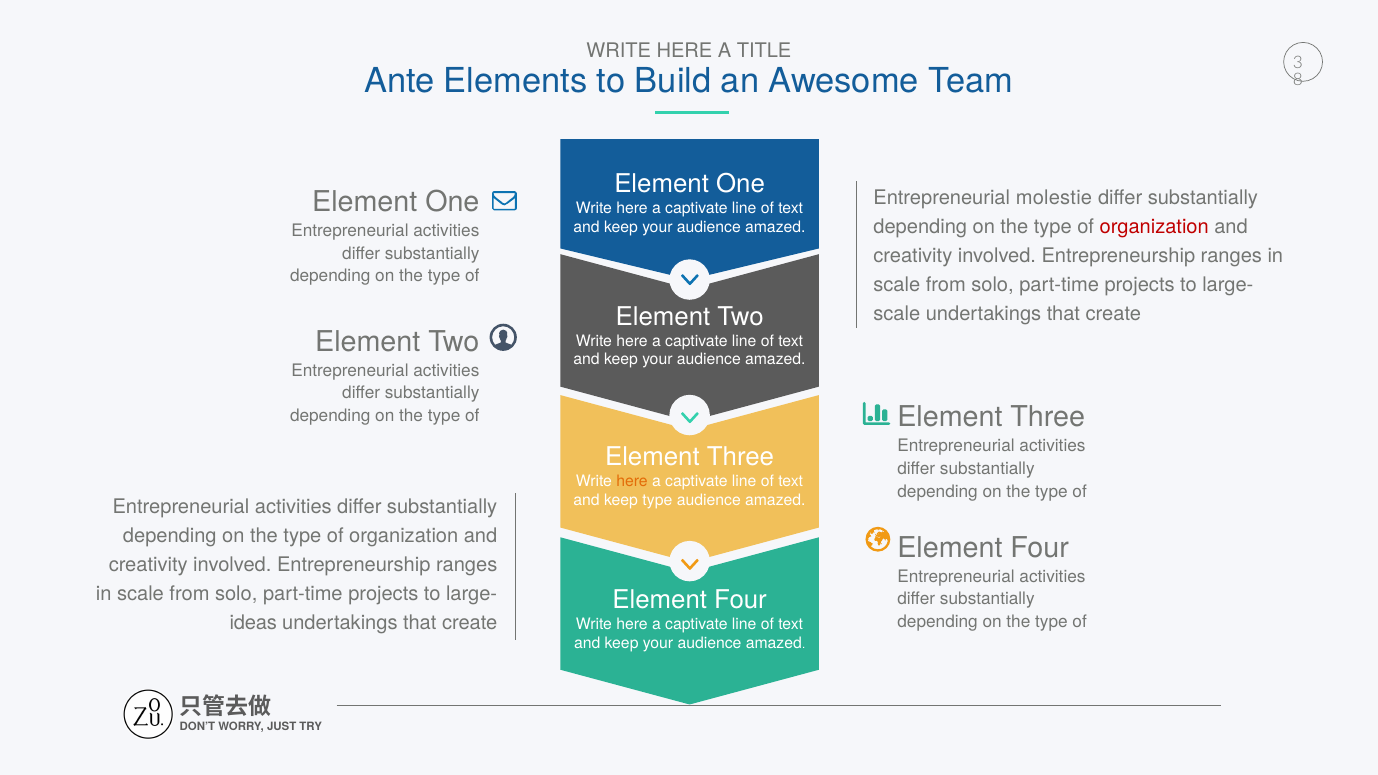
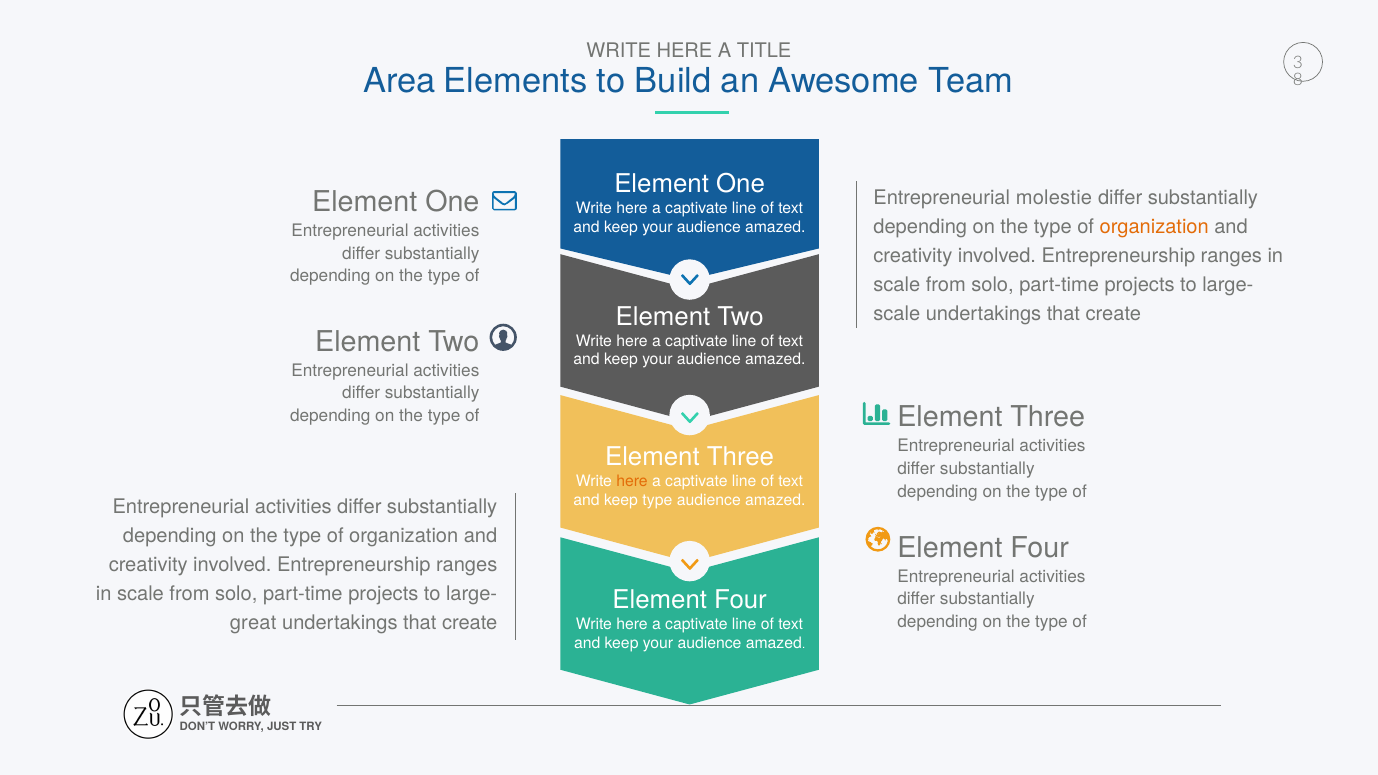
Ante: Ante -> Area
organization at (1154, 227) colour: red -> orange
ideas: ideas -> great
